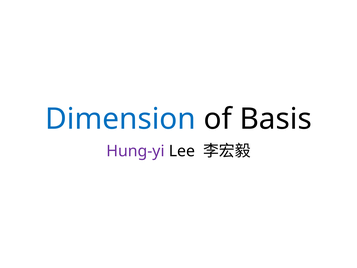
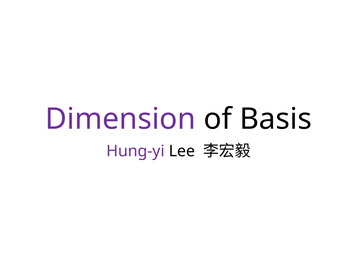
Dimension colour: blue -> purple
